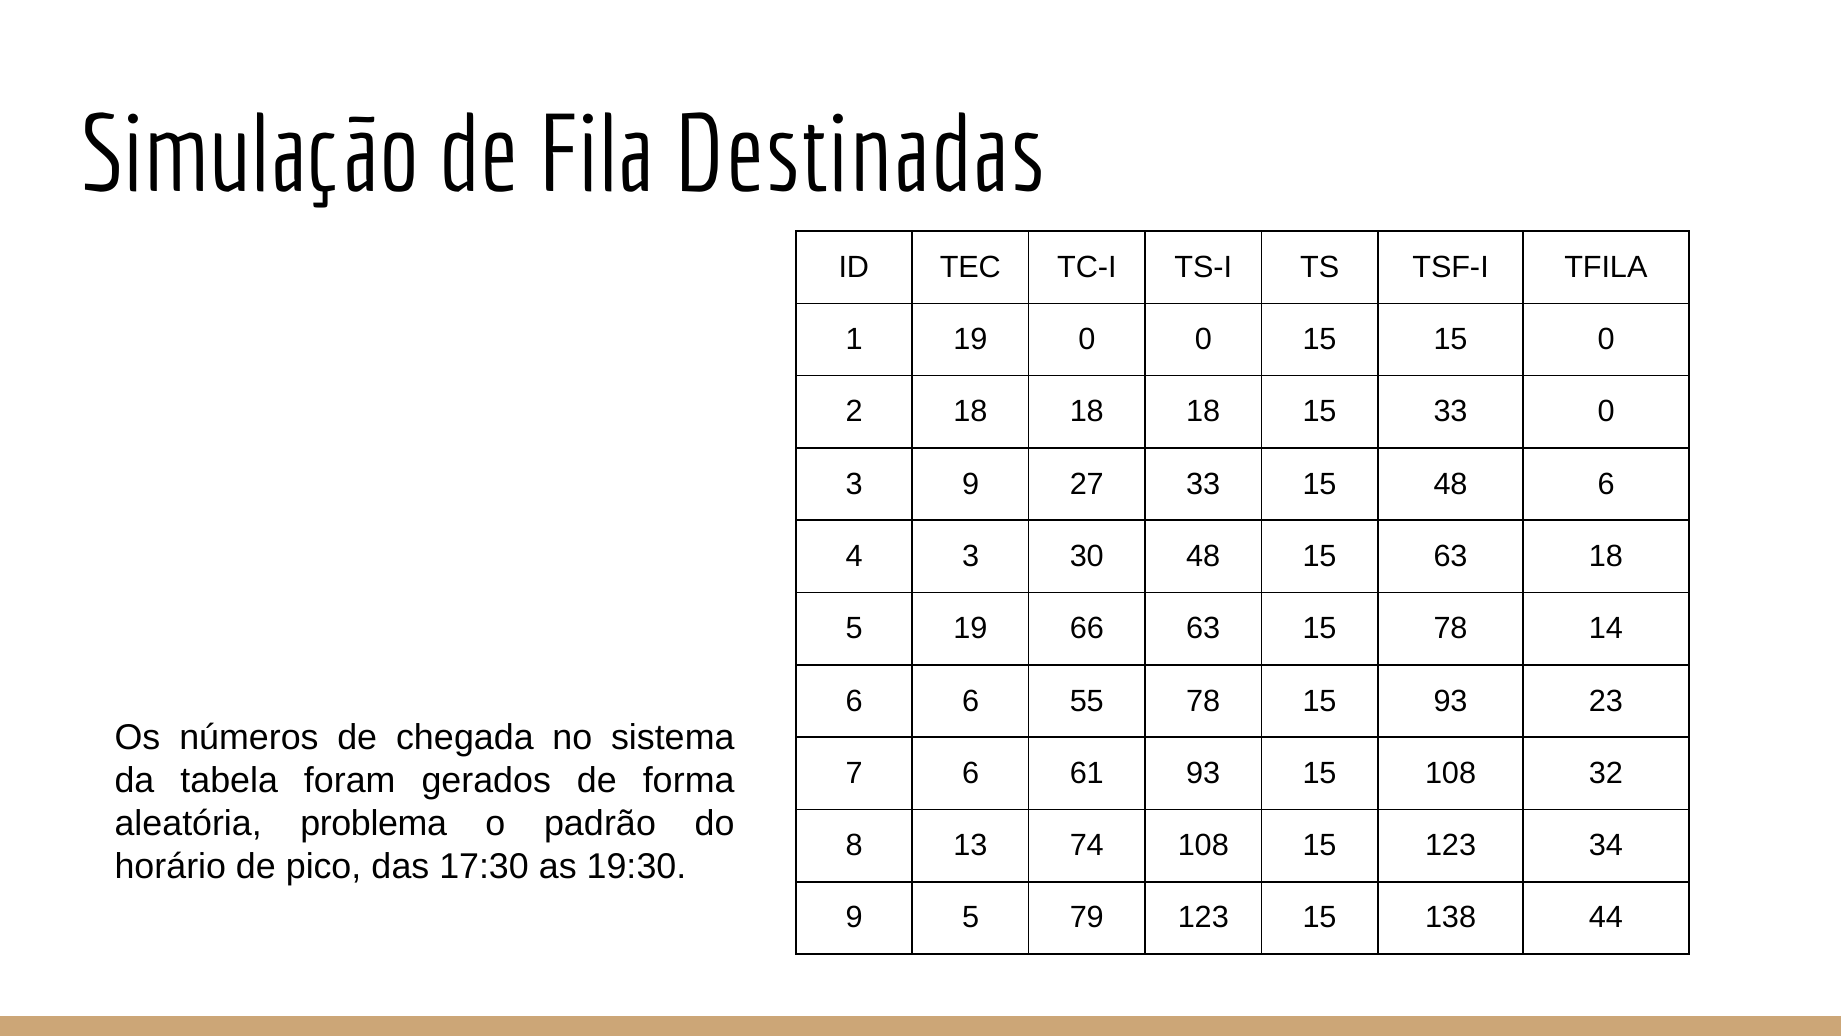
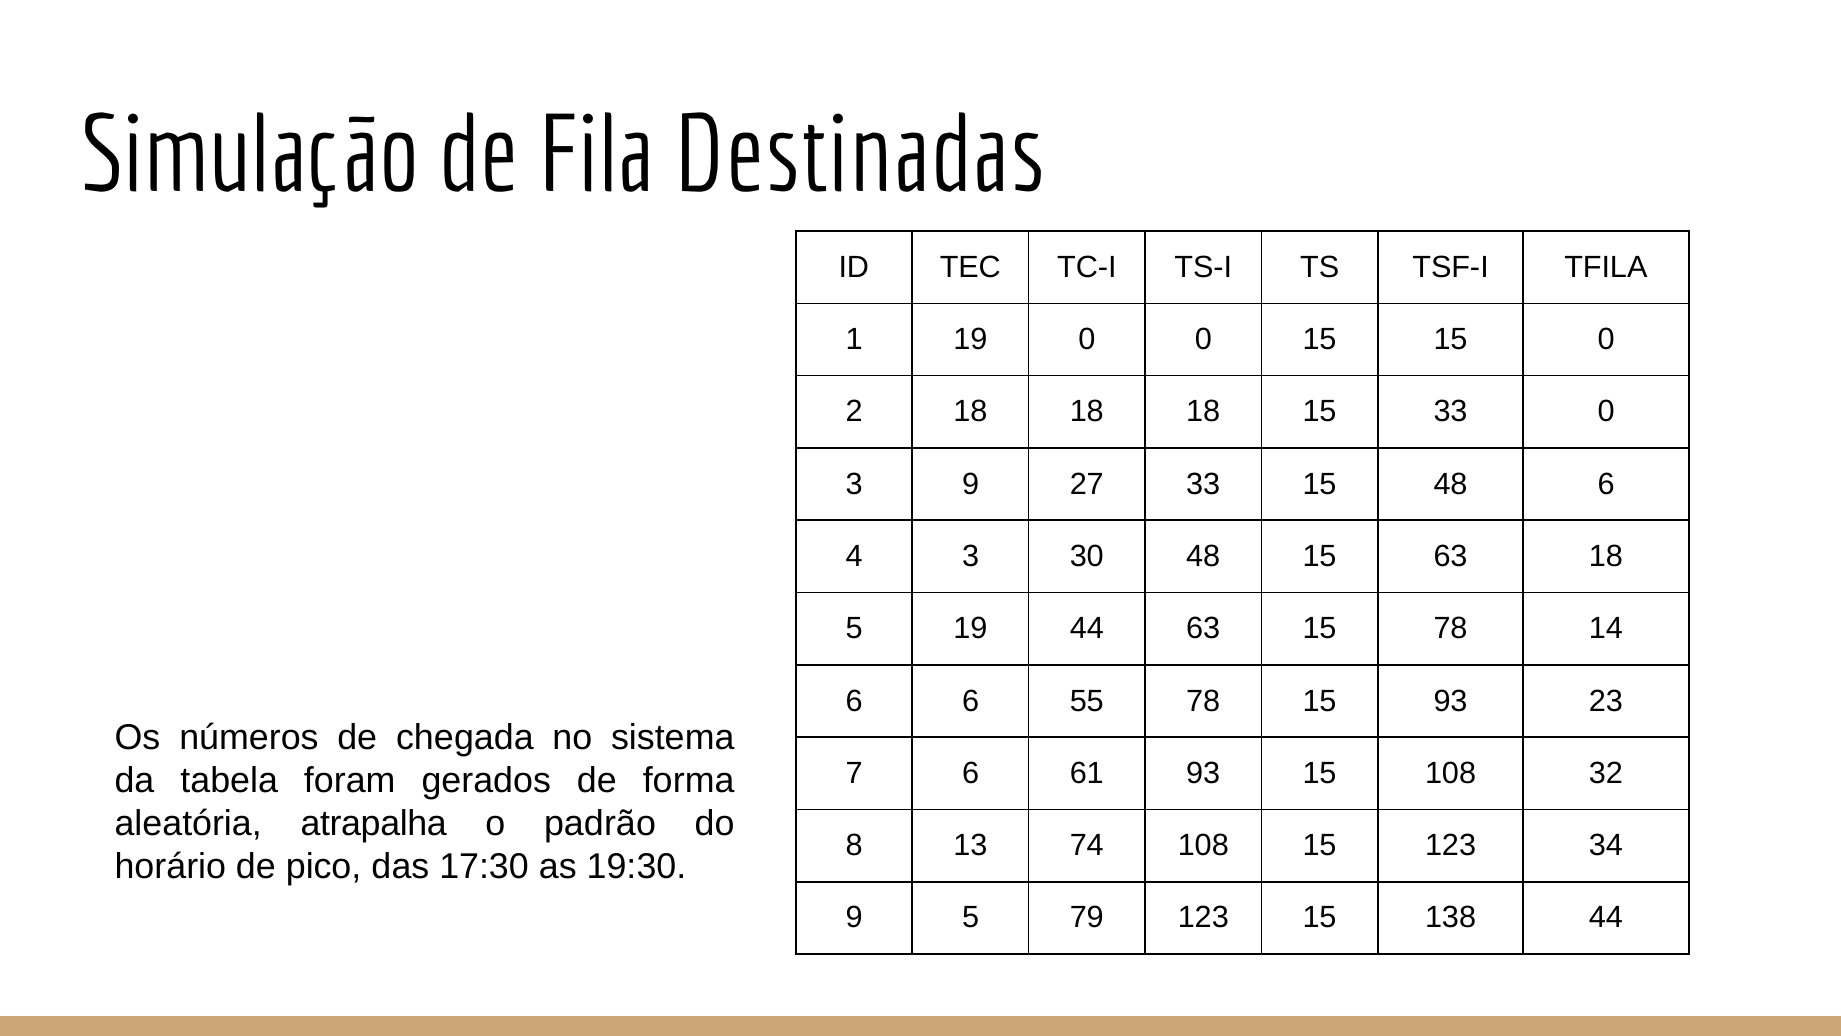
19 66: 66 -> 44
problema: problema -> atrapalha
